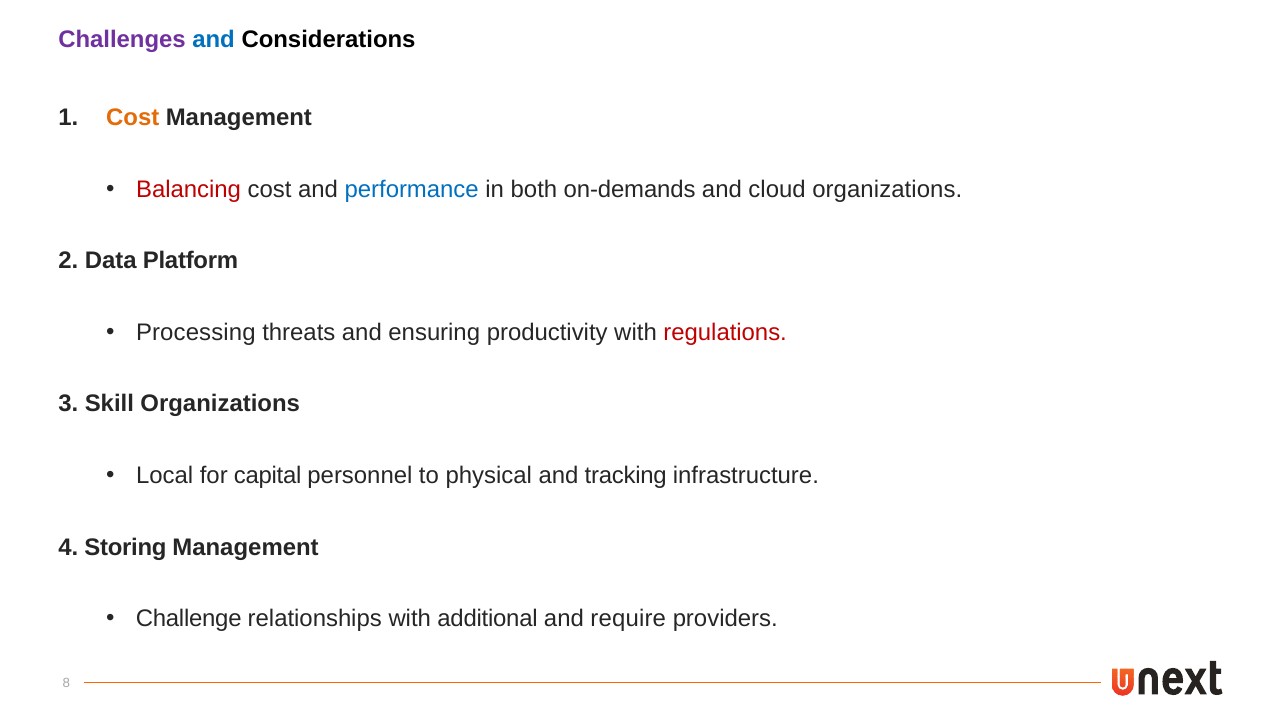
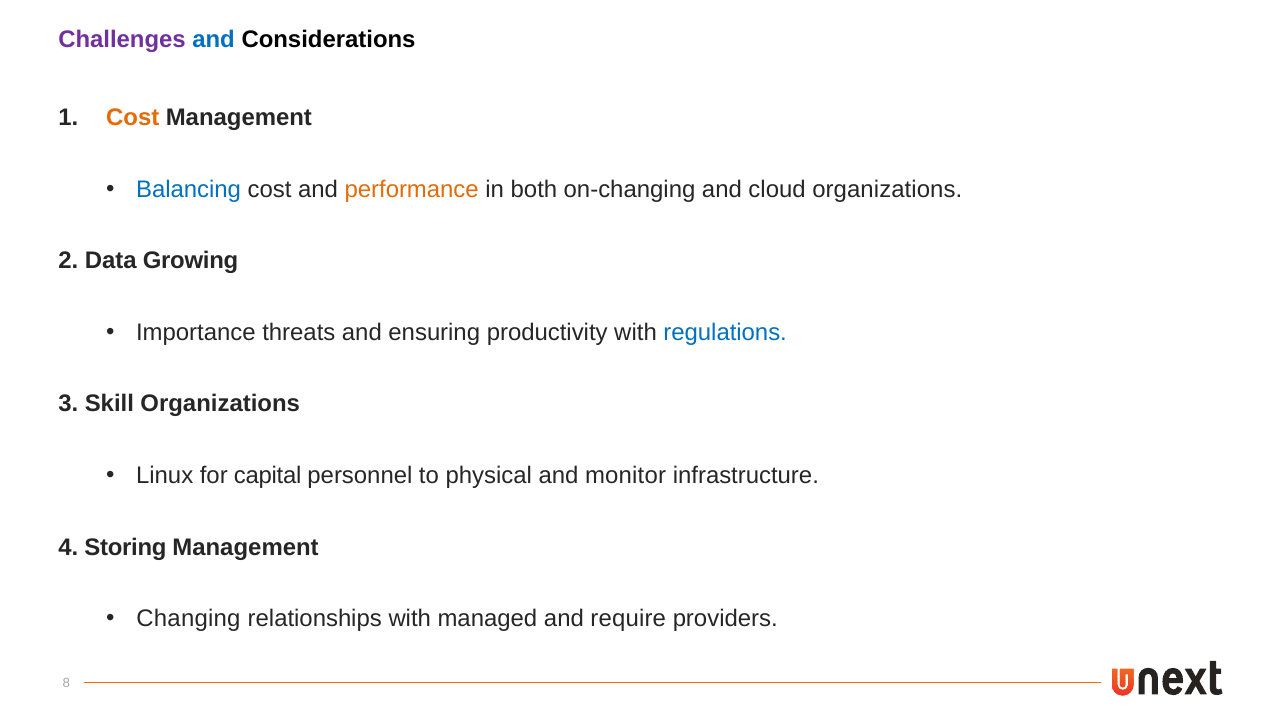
Balancing colour: red -> blue
performance colour: blue -> orange
on-demands: on-demands -> on-changing
Platform: Platform -> Growing
Processing: Processing -> Importance
regulations colour: red -> blue
Local: Local -> Linux
tracking: tracking -> monitor
Challenge: Challenge -> Changing
additional: additional -> managed
